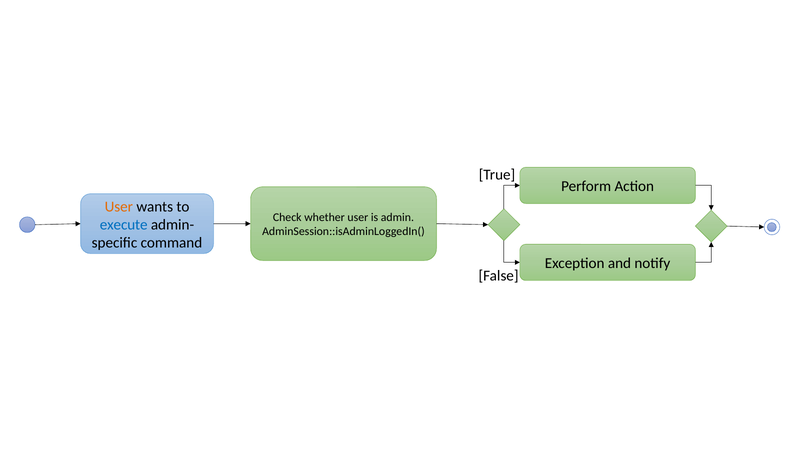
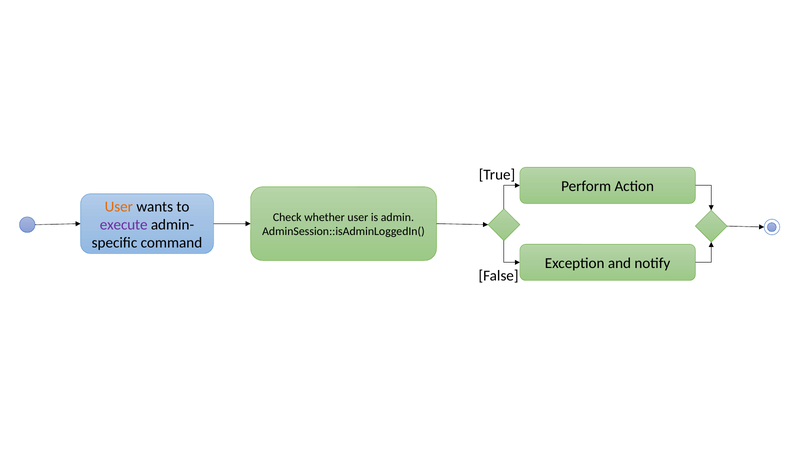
execute colour: blue -> purple
